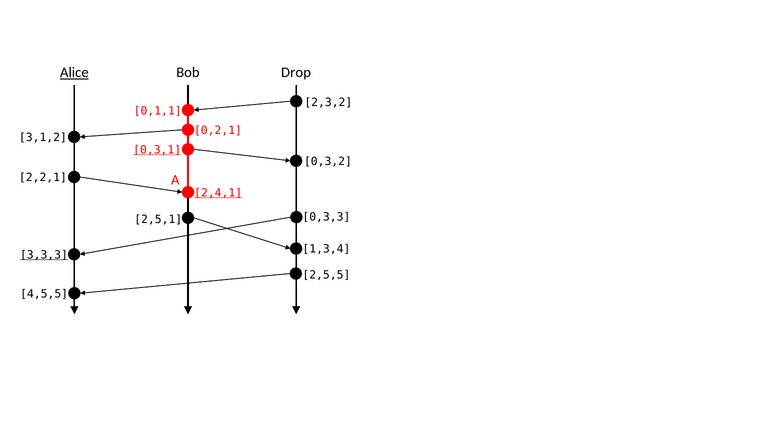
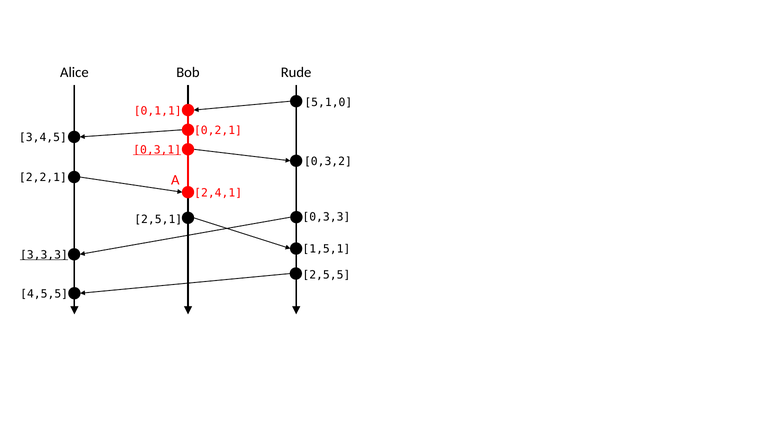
Alice underline: present -> none
Drop: Drop -> Rude
2,3,2: 2,3,2 -> 5,1,0
3,1,2: 3,1,2 -> 3,4,5
2,4,1 underline: present -> none
1,3,4: 1,3,4 -> 1,5,1
